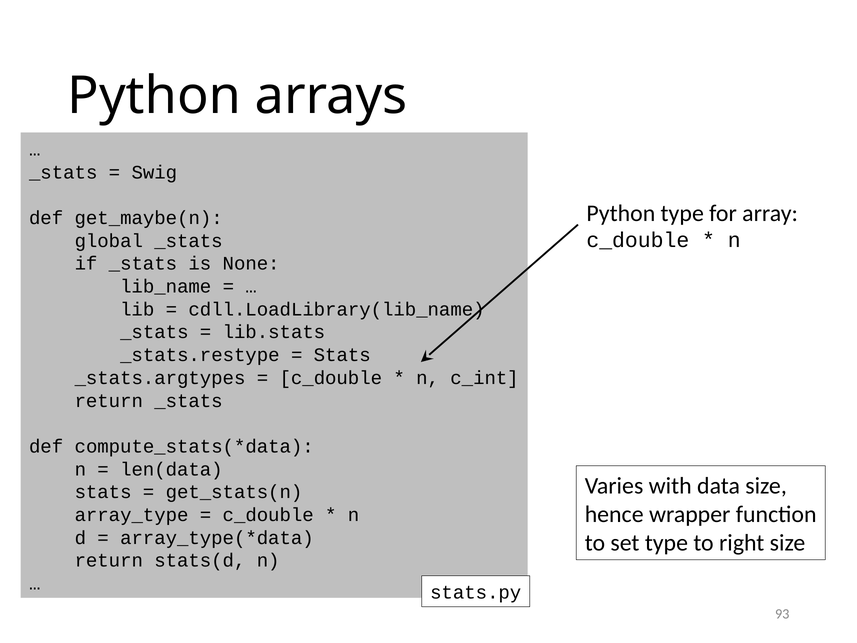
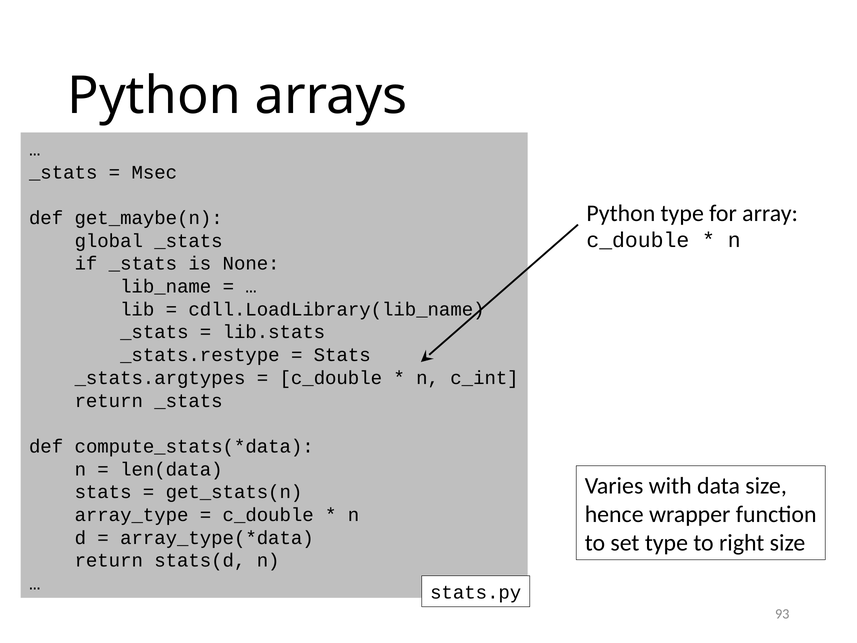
Swig: Swig -> Msec
